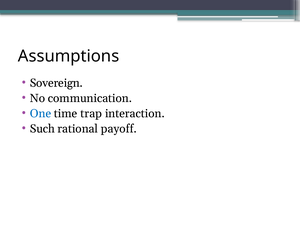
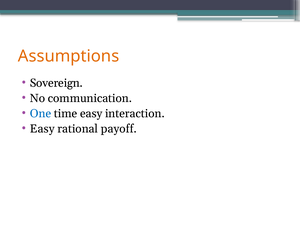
Assumptions colour: black -> orange
time trap: trap -> easy
Such at (42, 129): Such -> Easy
